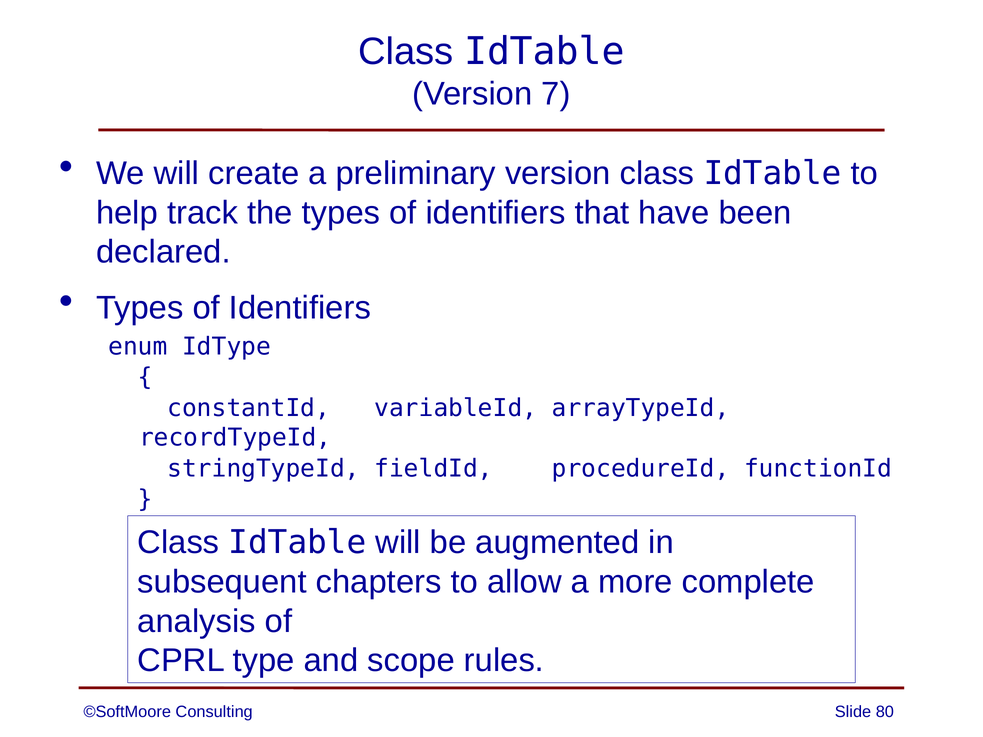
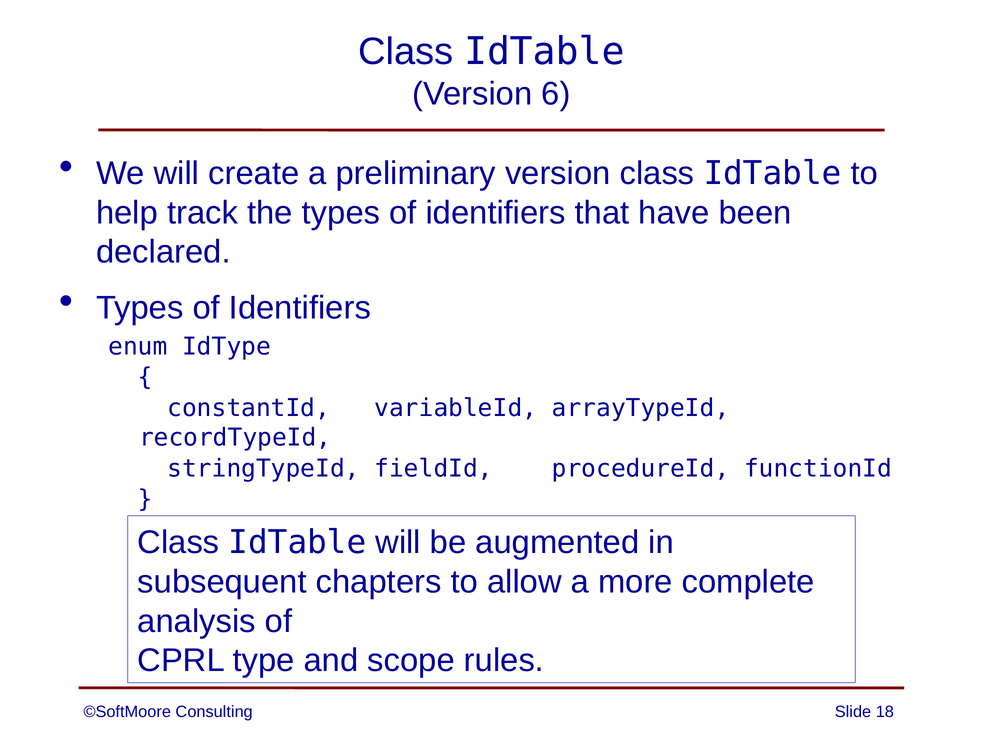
7: 7 -> 6
80: 80 -> 18
